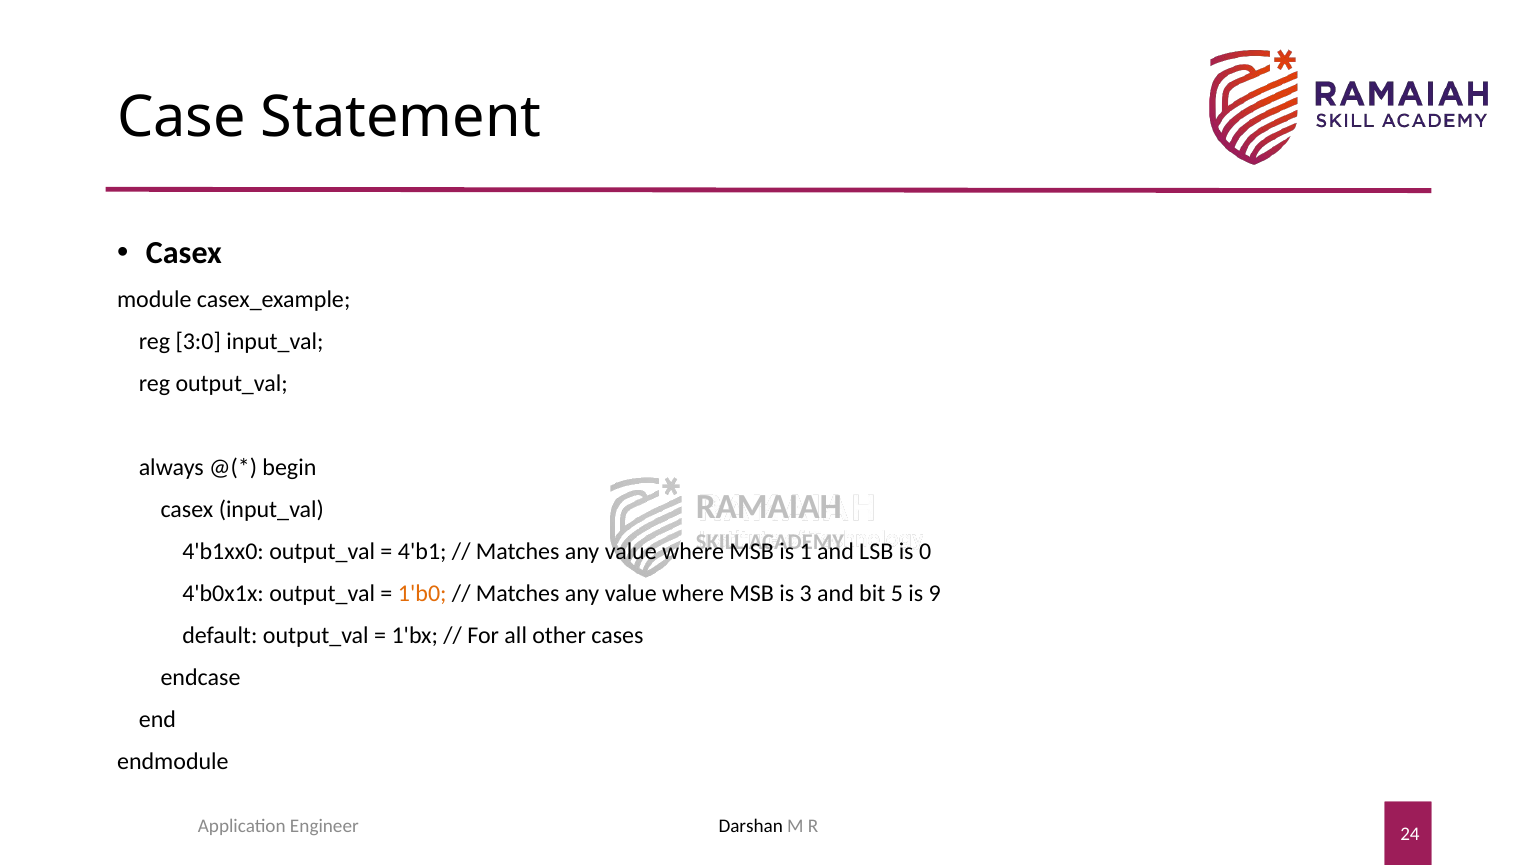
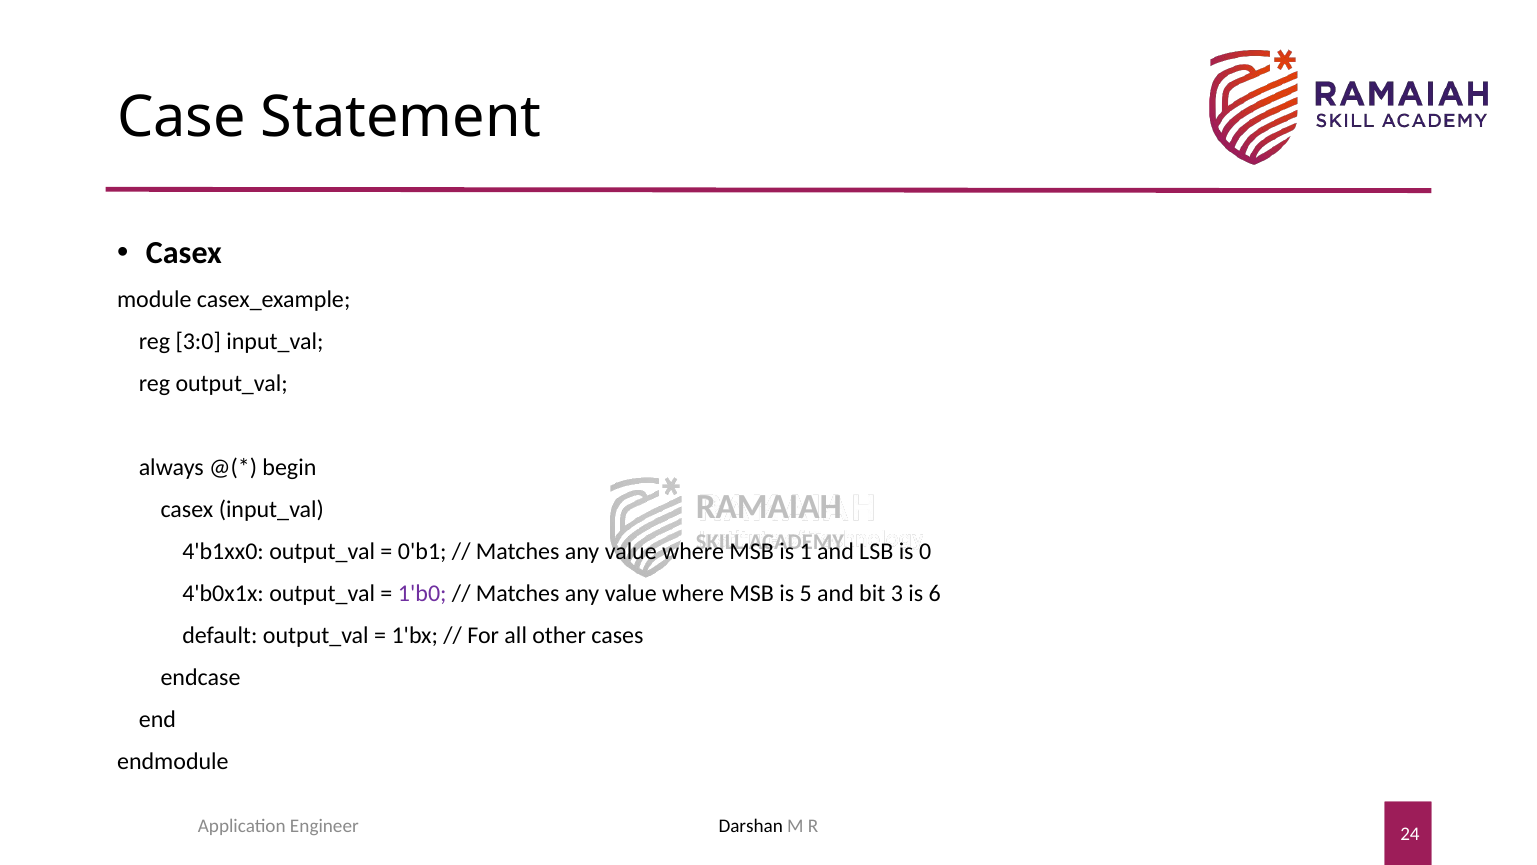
4'b1: 4'b1 -> 0'b1
1'b0 colour: orange -> purple
3: 3 -> 5
5: 5 -> 3
9: 9 -> 6
